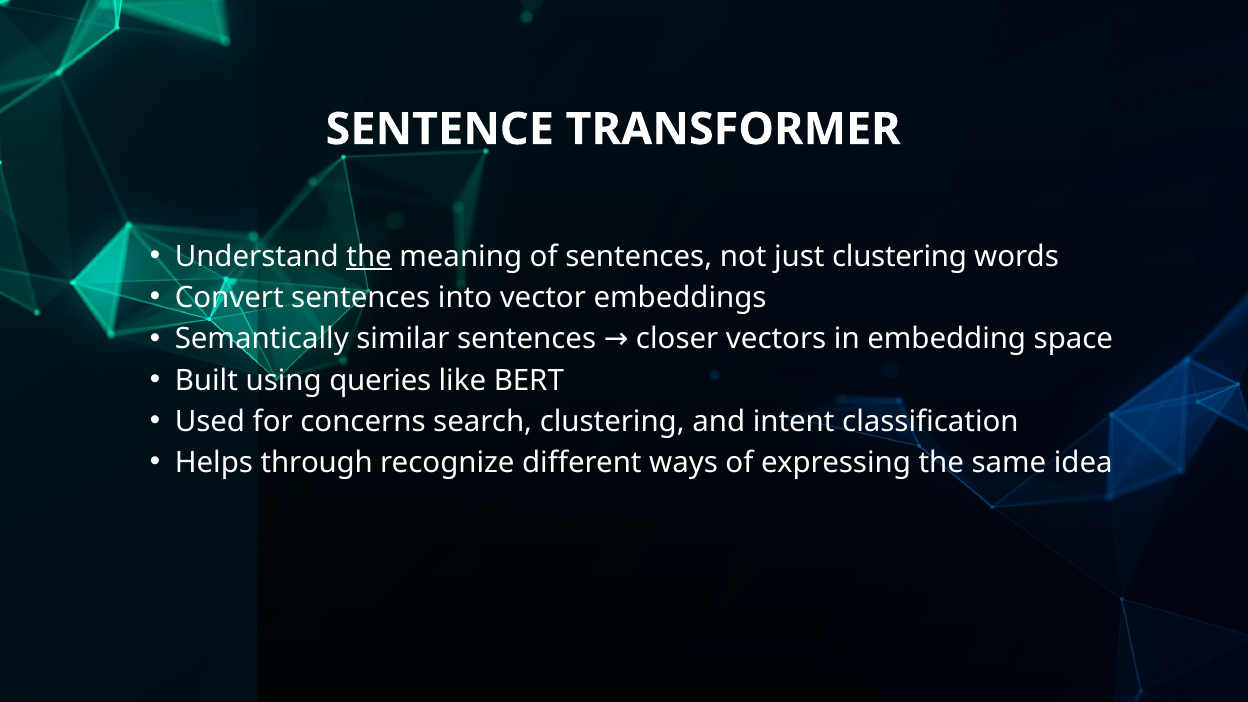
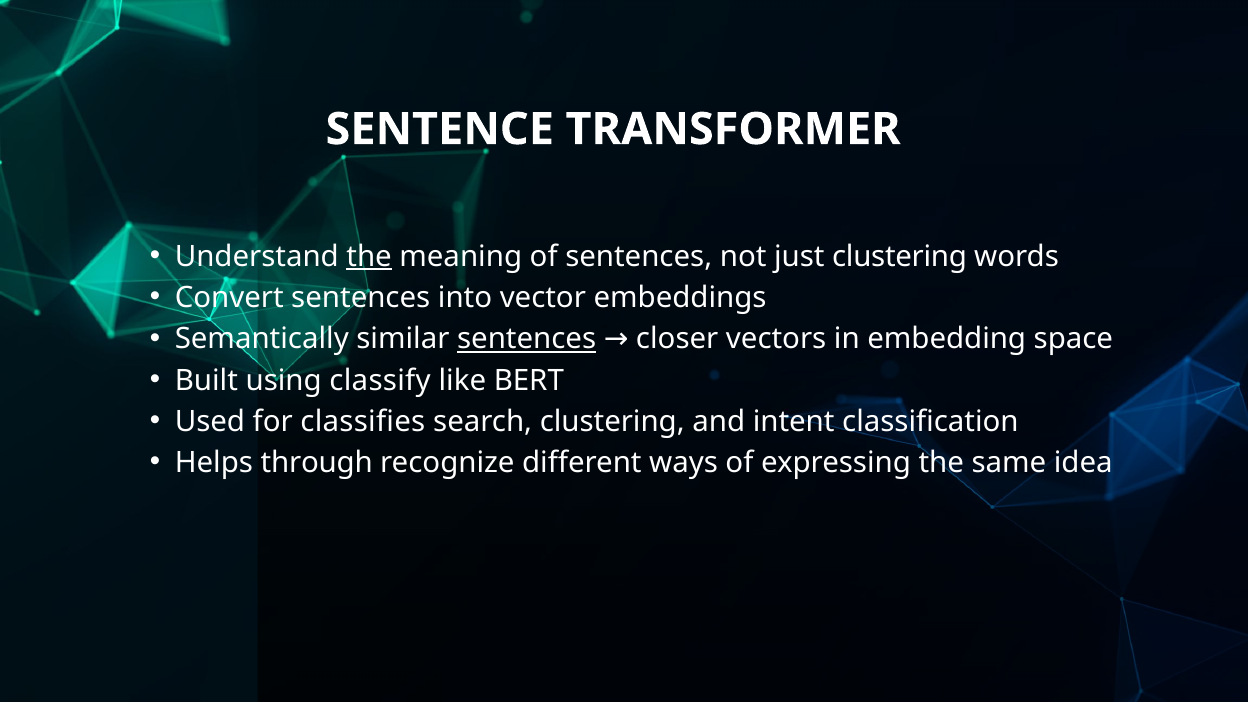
sentences at (527, 339) underline: none -> present
queries: queries -> classify
concerns: concerns -> classifies
